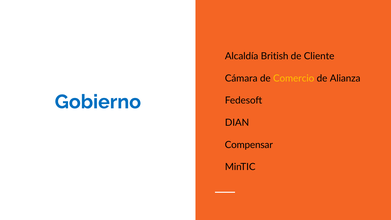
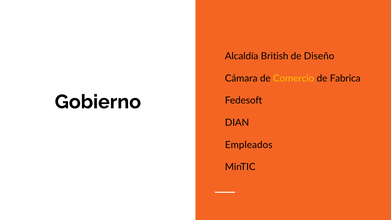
Cliente: Cliente -> Diseño
Alianza: Alianza -> Fabrica
Gobierno colour: blue -> black
Compensar: Compensar -> Empleados
